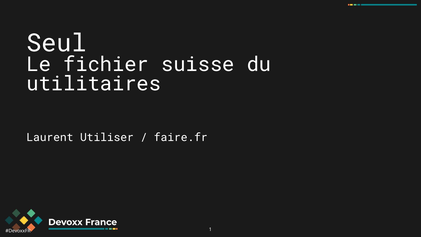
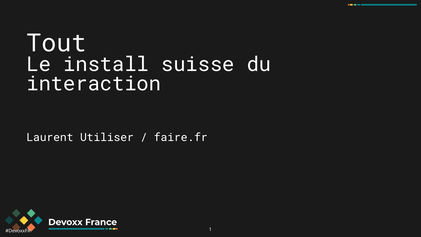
Seul: Seul -> Tout
fichier: fichier -> install
utilitaires: utilitaires -> interaction
